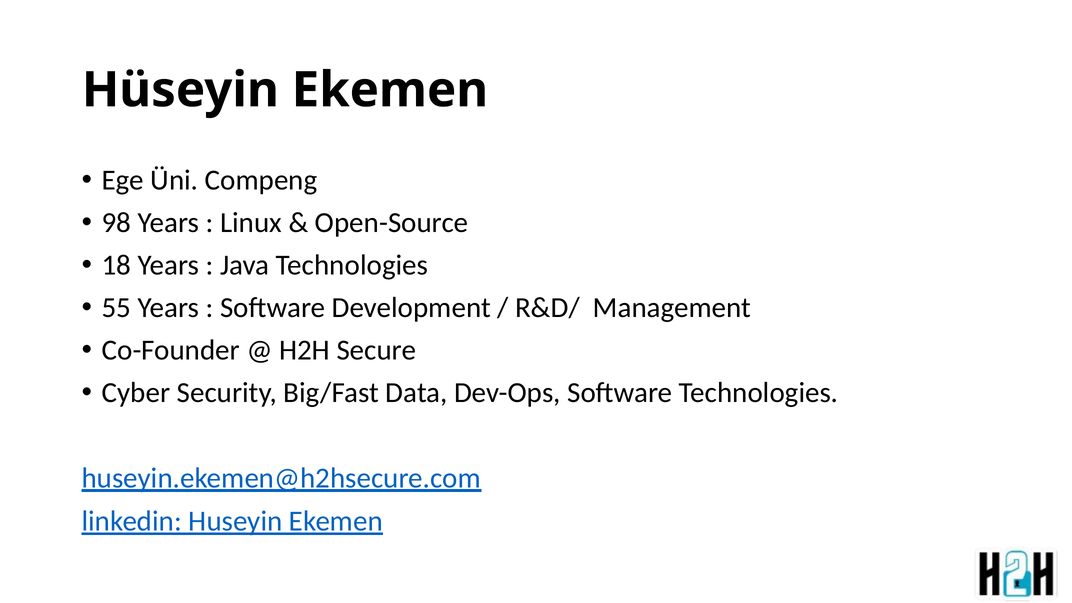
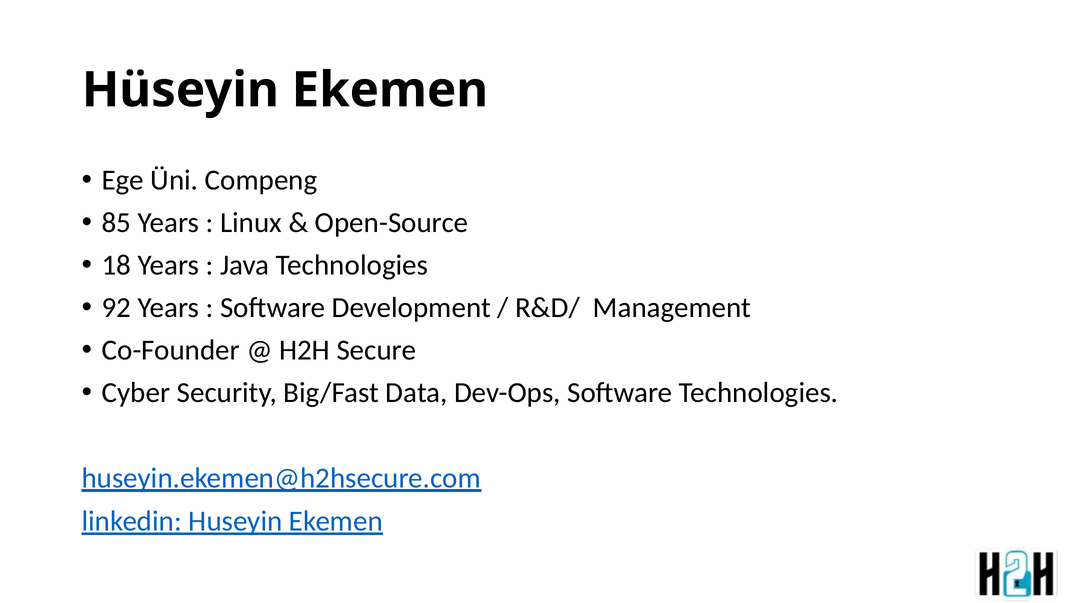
98: 98 -> 85
55: 55 -> 92
